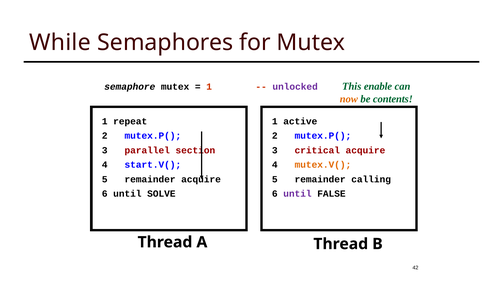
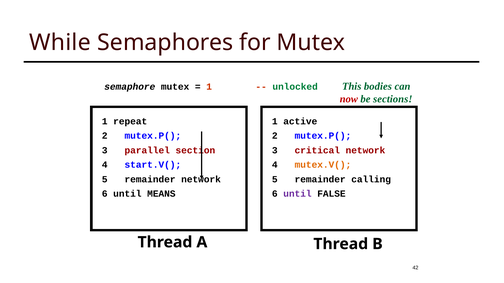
unlocked colour: purple -> green
enable: enable -> bodies
now colour: orange -> red
contents: contents -> sections
critical acquire: acquire -> network
remainder acquire: acquire -> network
SOLVE: SOLVE -> MEANS
